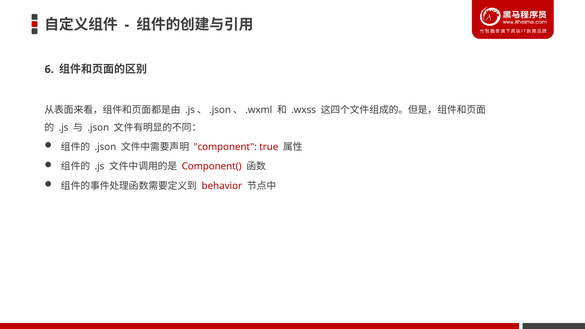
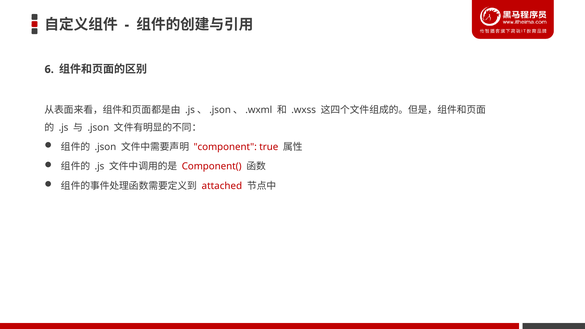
behavior: behavior -> attached
